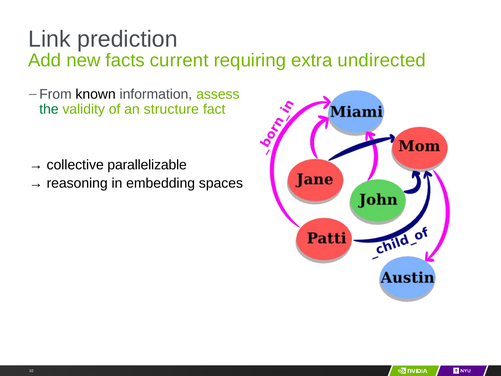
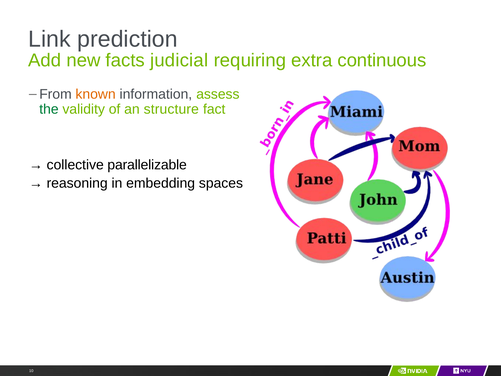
current: current -> judicial
undirected: undirected -> continuous
known colour: black -> orange
